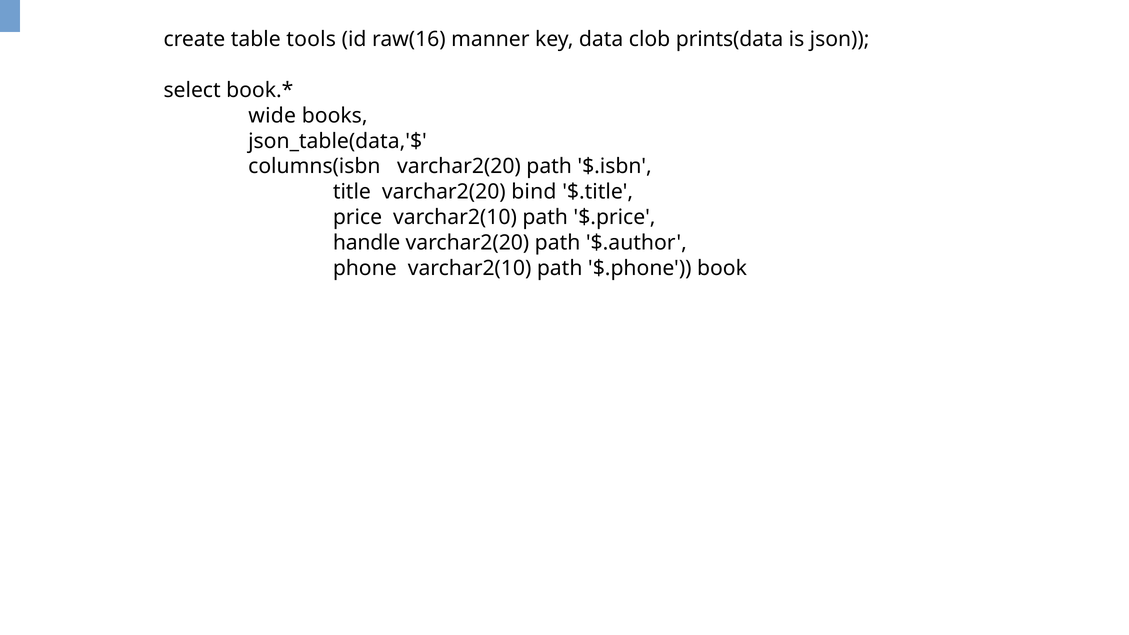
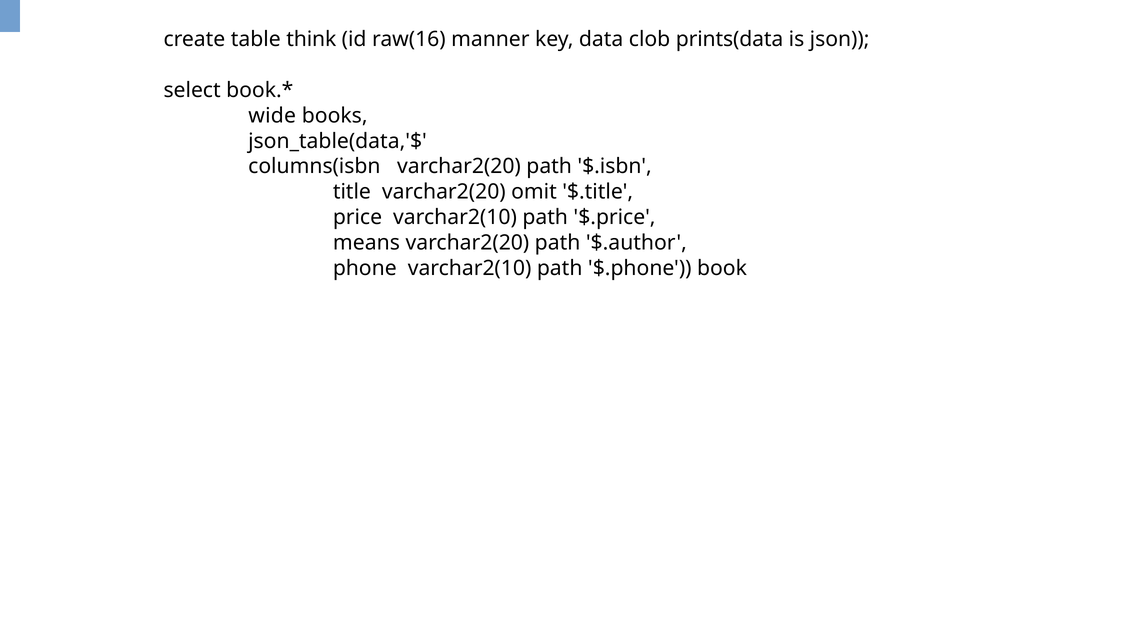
tools: tools -> think
bind: bind -> omit
handle: handle -> means
